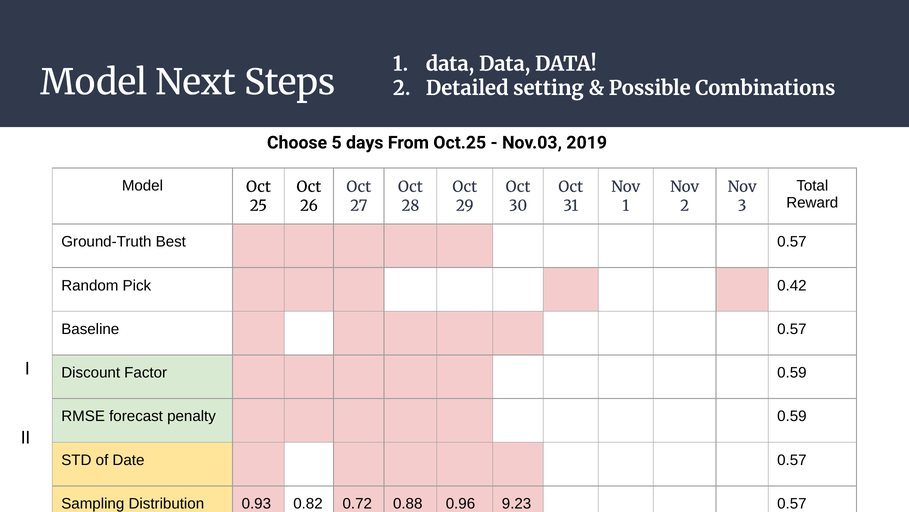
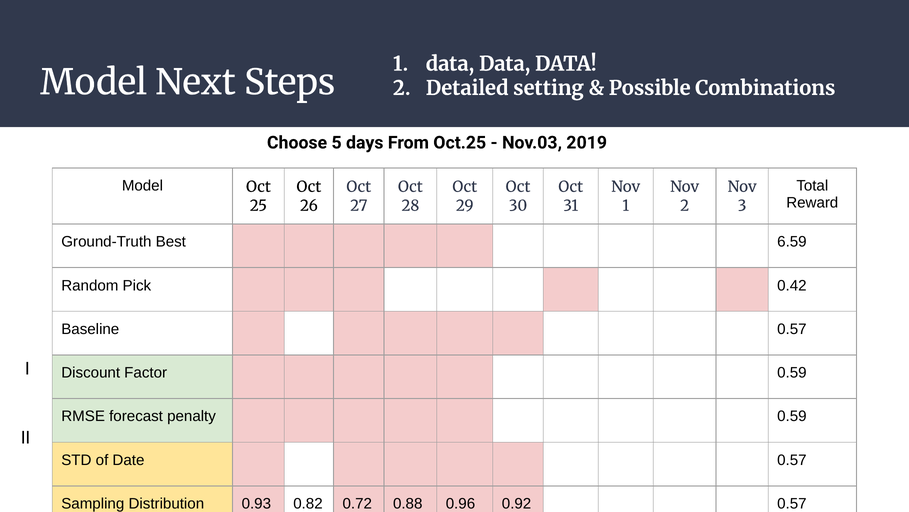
Best 0.57: 0.57 -> 6.59
9.23: 9.23 -> 0.92
